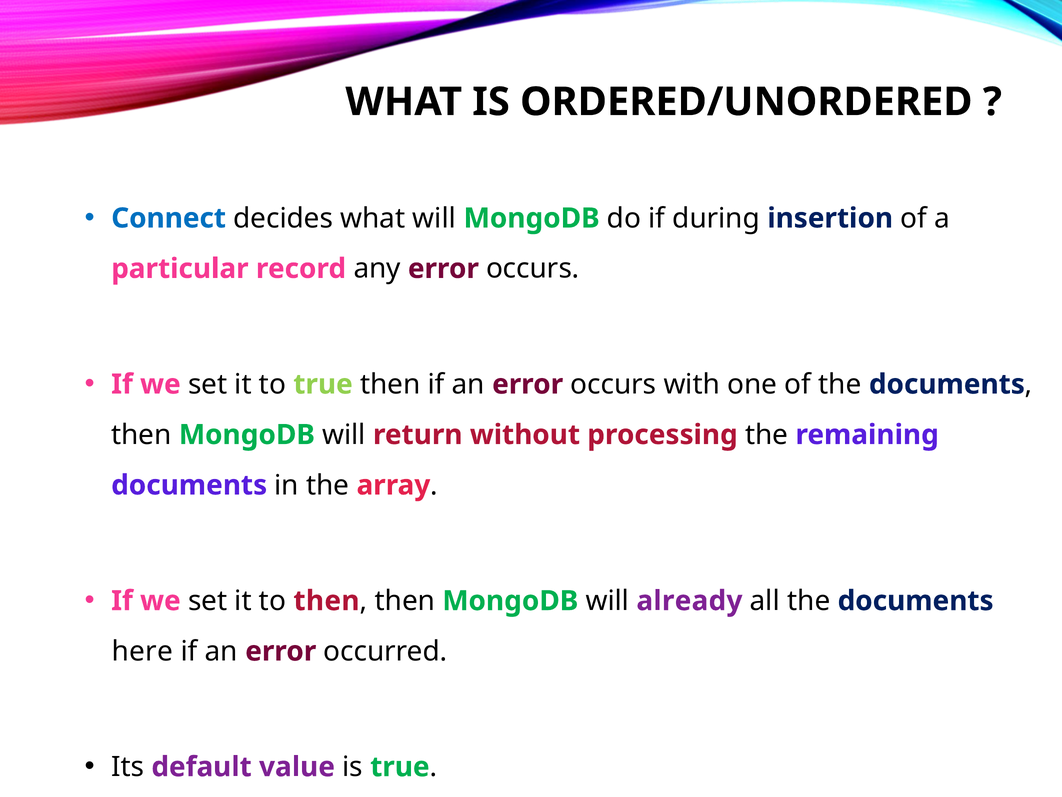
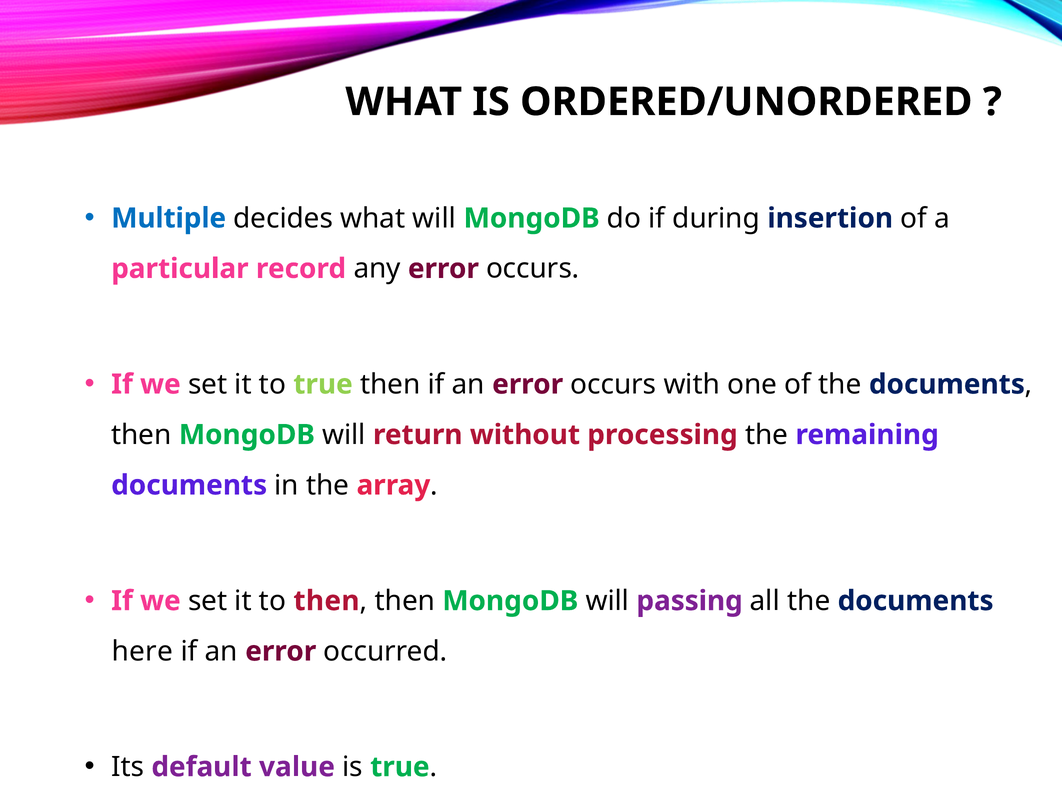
Connect: Connect -> Multiple
already: already -> passing
